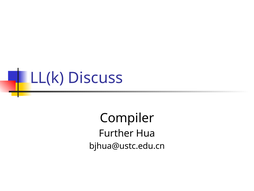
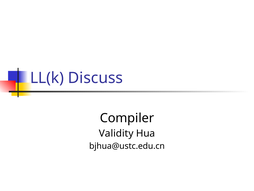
Further: Further -> Validity
